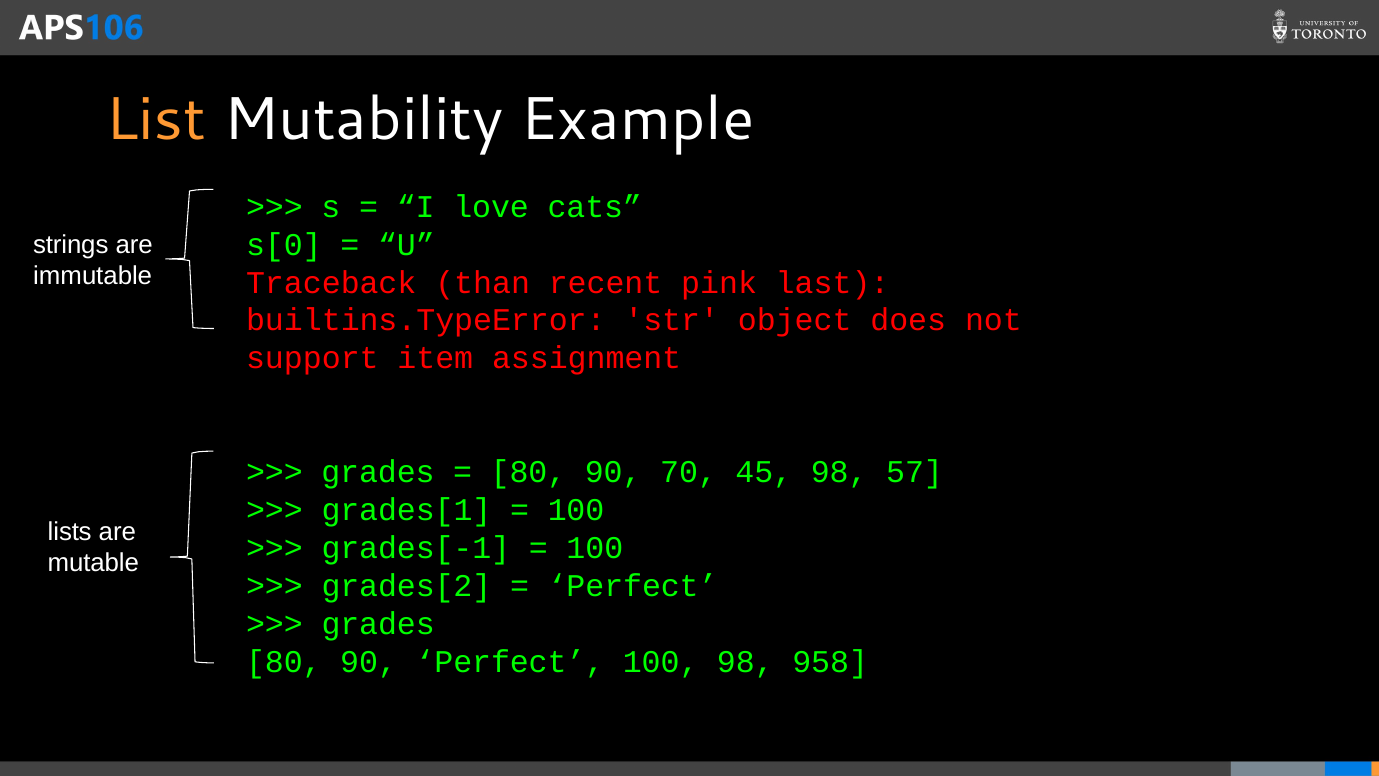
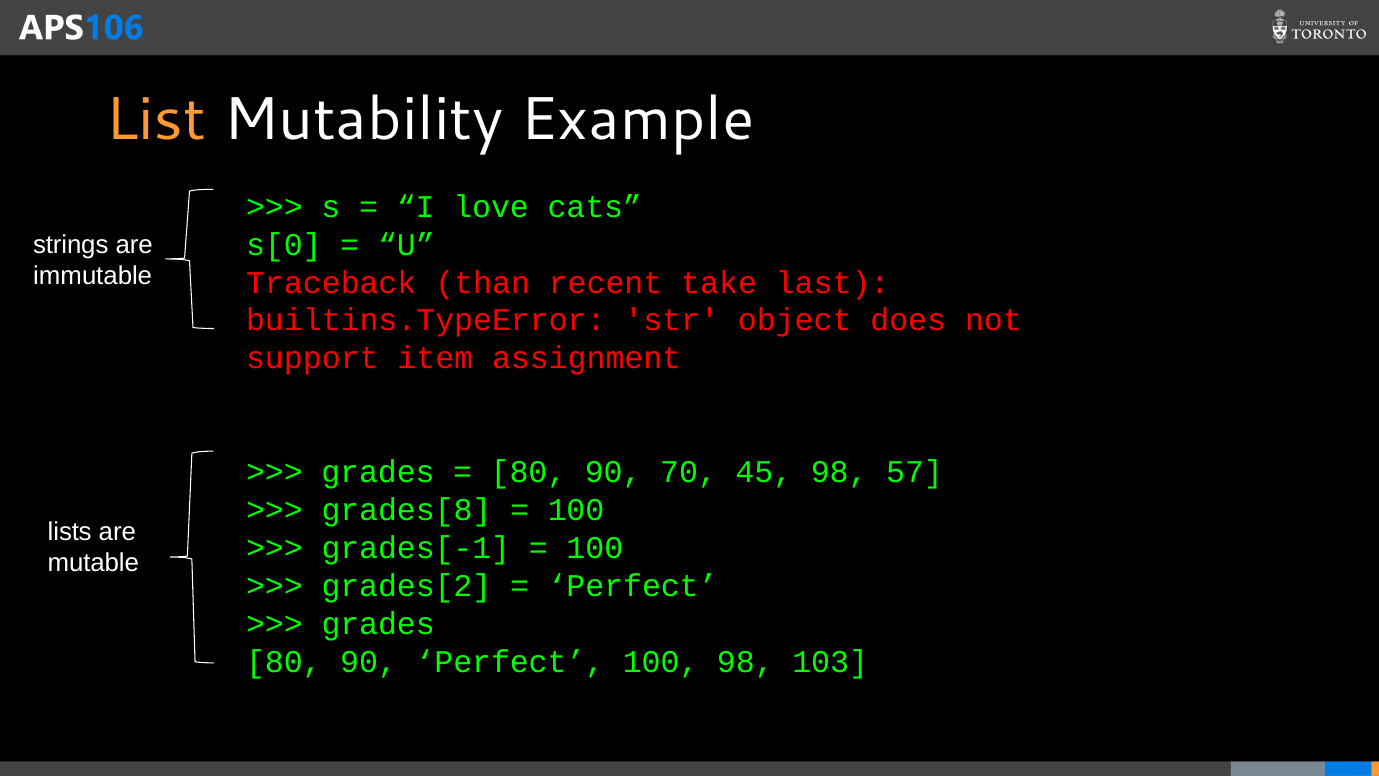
pink: pink -> take
grades[1: grades[1 -> grades[8
958: 958 -> 103
